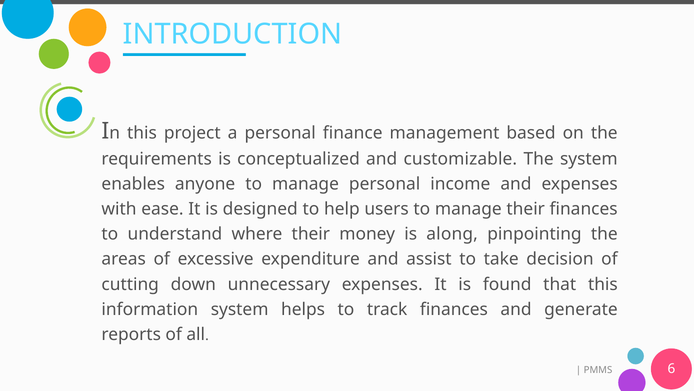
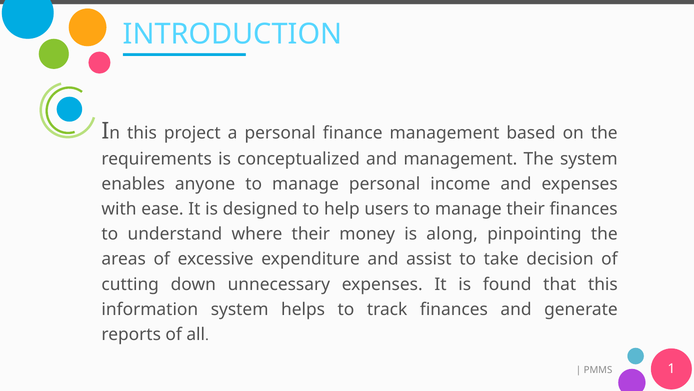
and customizable: customizable -> management
6: 6 -> 1
